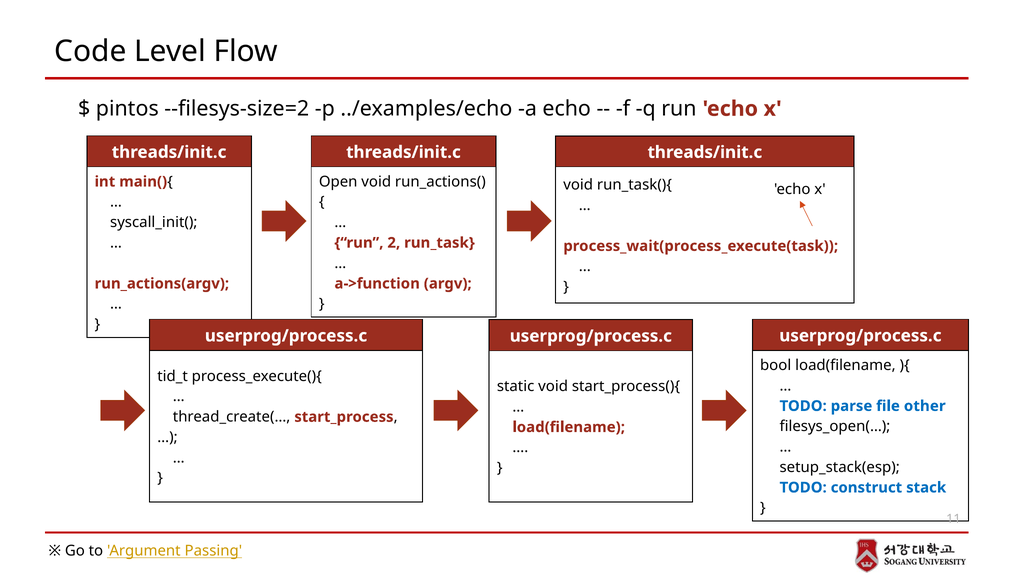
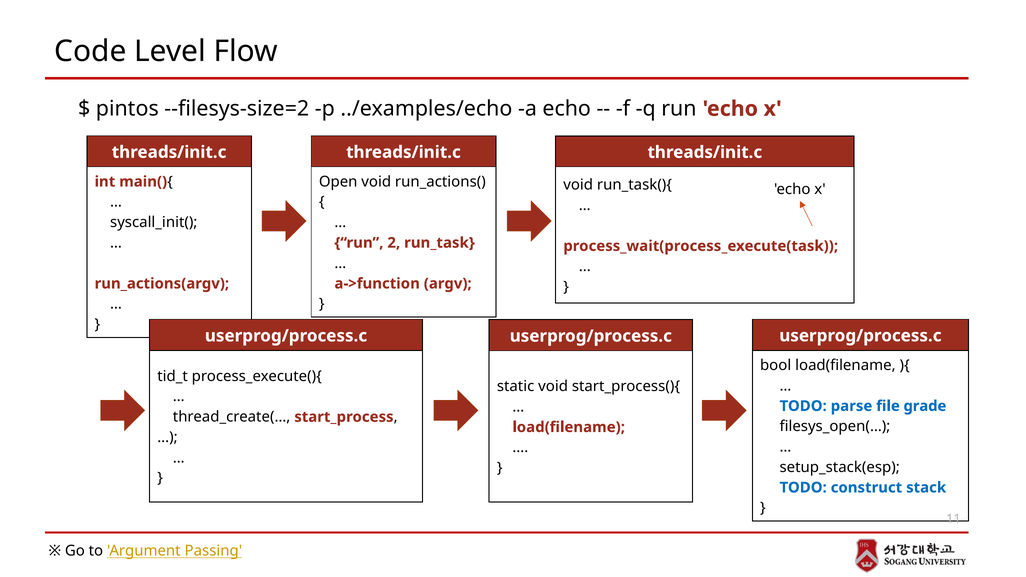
other: other -> grade
